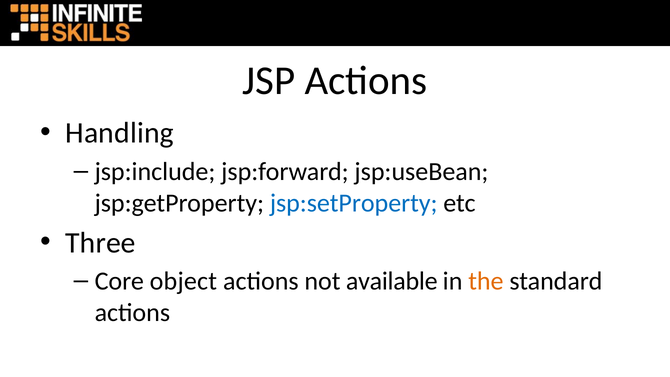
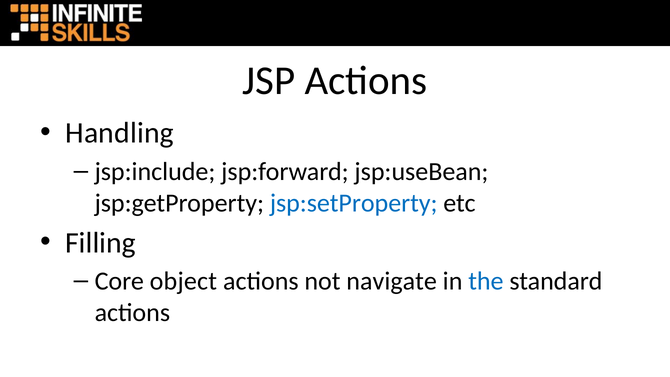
Three: Three -> Filling
available: available -> navigate
the colour: orange -> blue
